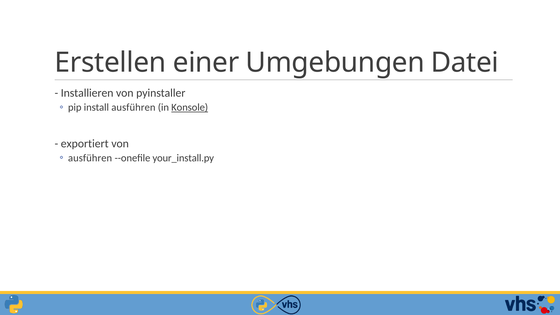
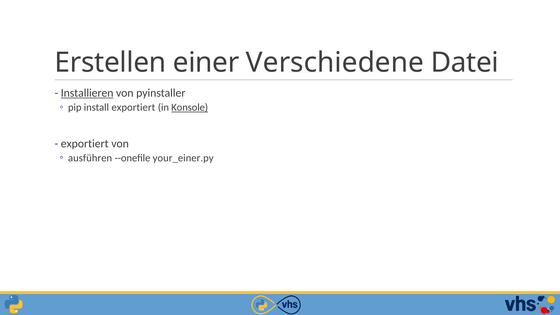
Umgebungen: Umgebungen -> Verschiedene
Installieren underline: none -> present
install ausführen: ausführen -> exportiert
your_install.py: your_install.py -> your_einer.py
